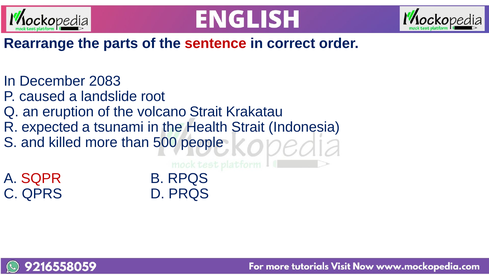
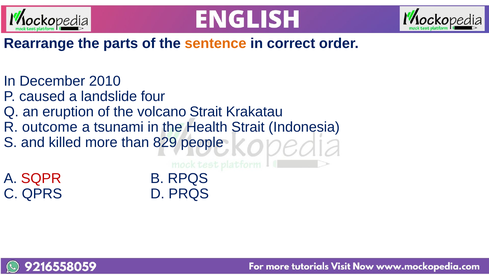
sentence colour: red -> orange
2083: 2083 -> 2010
root: root -> four
expected: expected -> outcome
500: 500 -> 829
